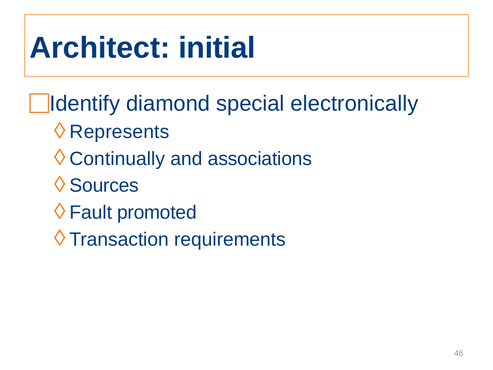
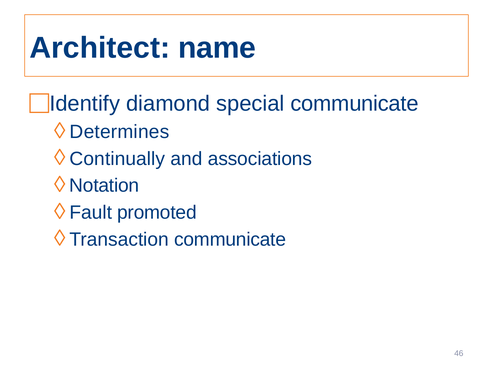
initial: initial -> name
special electronically: electronically -> communicate
Represents: Represents -> Determines
Sources: Sources -> Notation
Transaction requirements: requirements -> communicate
